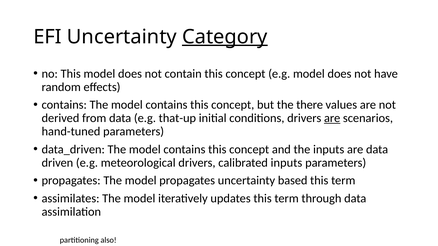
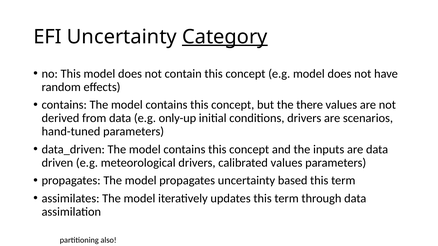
that-up: that-up -> only-up
are at (332, 118) underline: present -> none
calibrated inputs: inputs -> values
